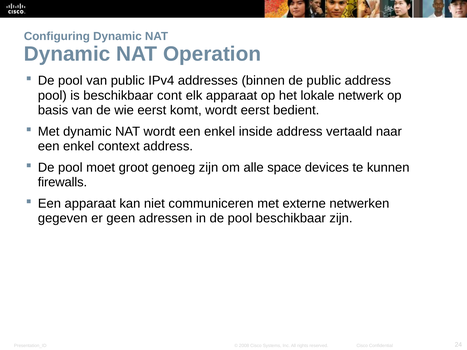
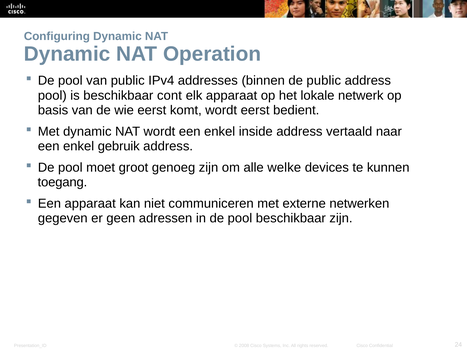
context: context -> gebruik
space: space -> welke
firewalls: firewalls -> toegang
